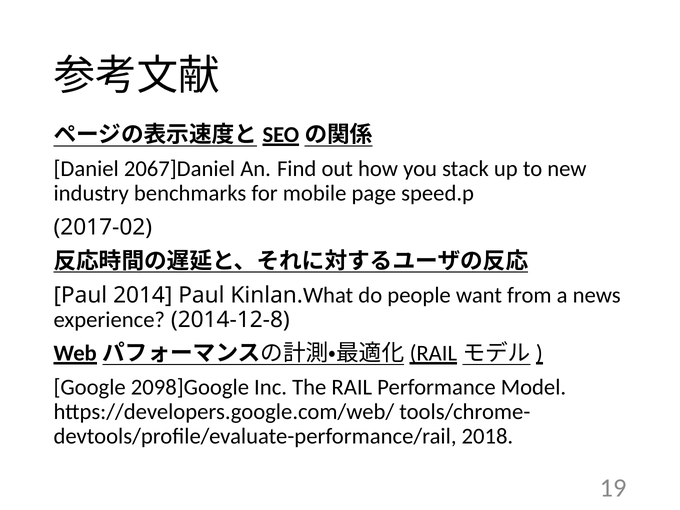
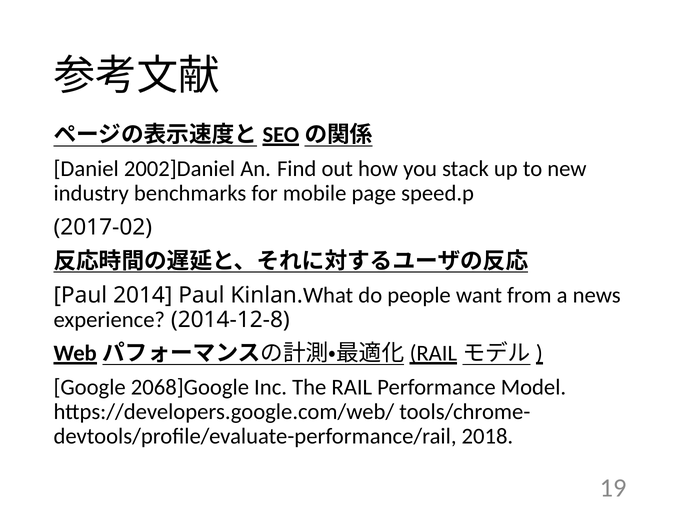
2067]Daniel: 2067]Daniel -> 2002]Daniel
2098]Google: 2098]Google -> 2068]Google
